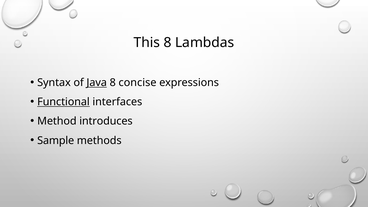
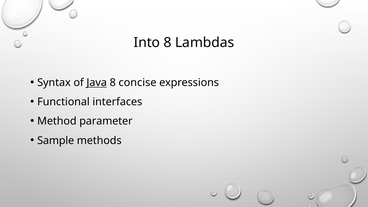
This: This -> Into
Functional underline: present -> none
introduces: introduces -> parameter
